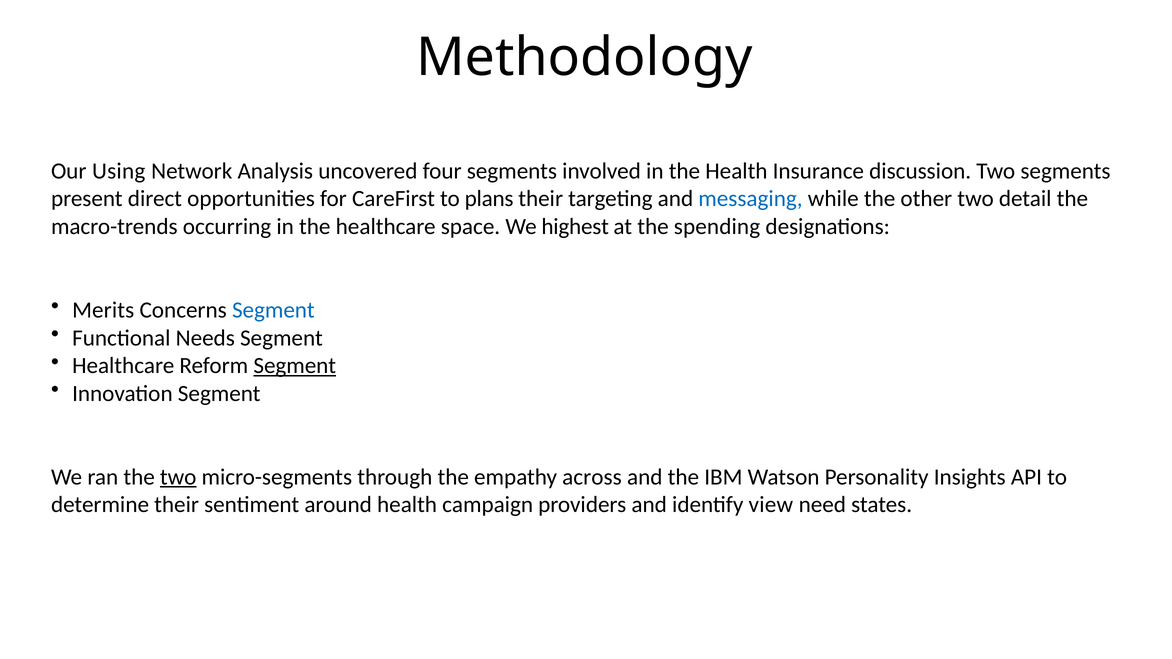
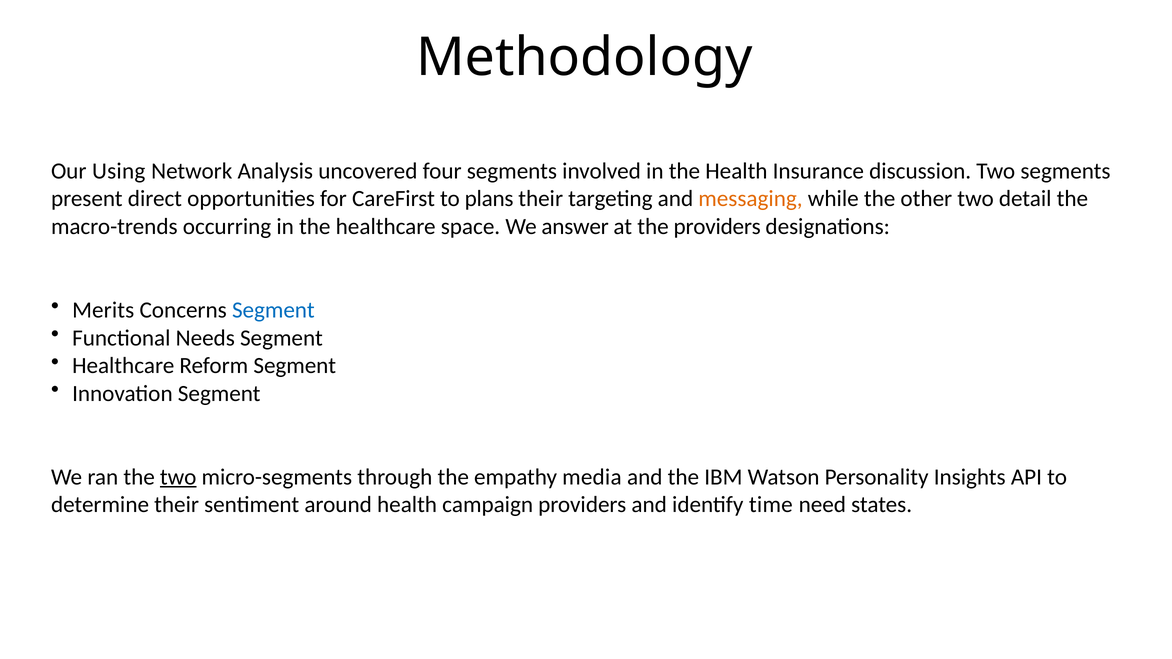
messaging colour: blue -> orange
highest: highest -> answer
the spending: spending -> providers
Segment at (295, 366) underline: present -> none
across: across -> media
view: view -> time
